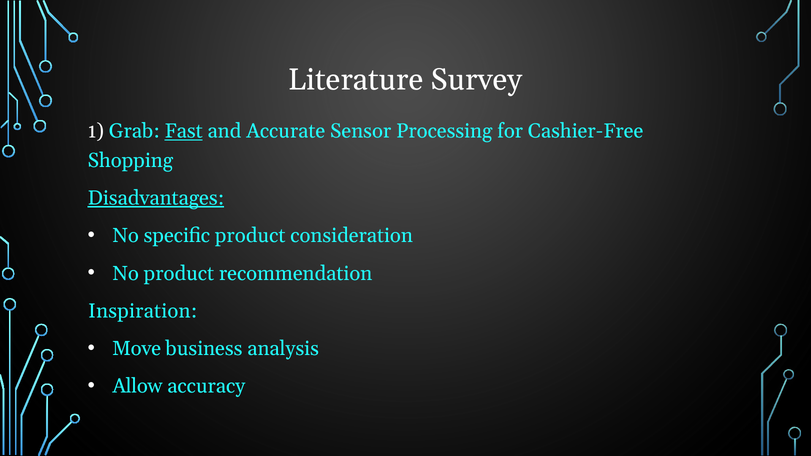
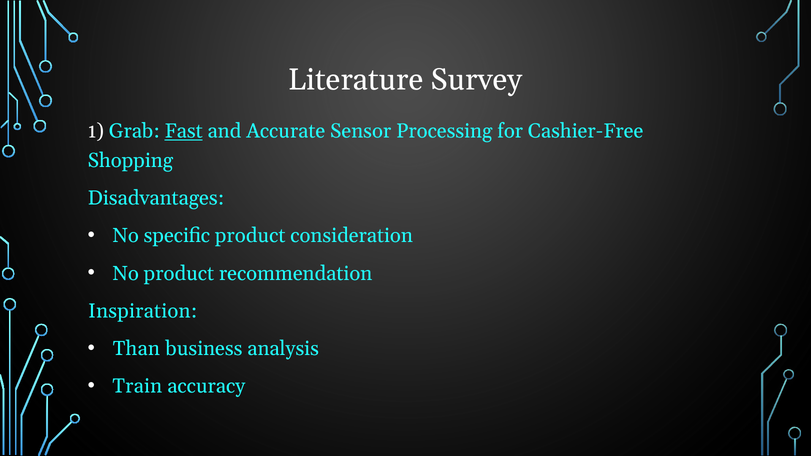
Disadvantages underline: present -> none
Move: Move -> Than
Allow: Allow -> Train
